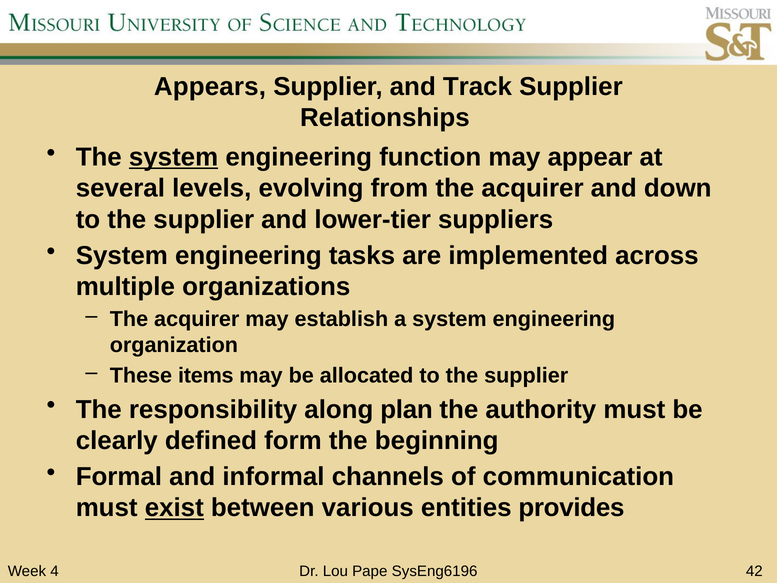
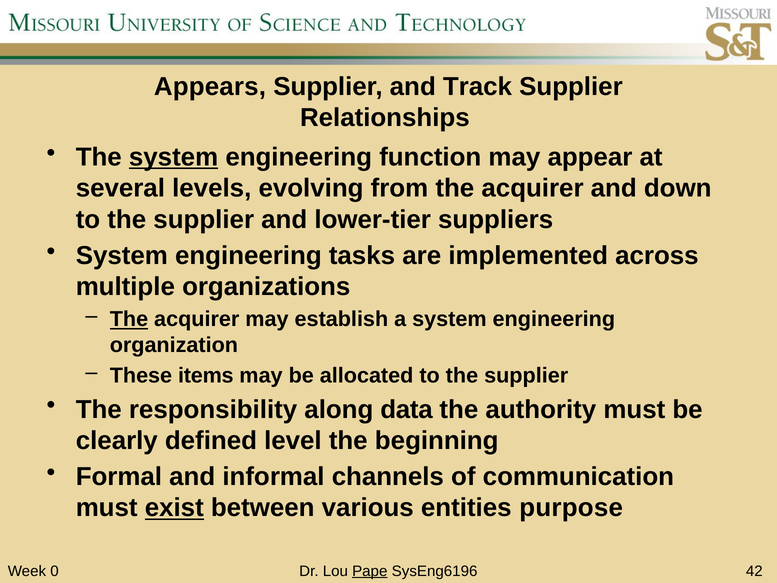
The at (129, 319) underline: none -> present
plan: plan -> data
form: form -> level
provides: provides -> purpose
4: 4 -> 0
Pape underline: none -> present
